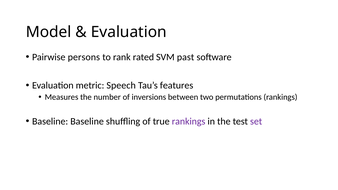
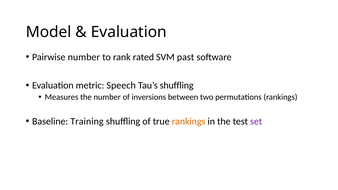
Pairwise persons: persons -> number
Tau’s features: features -> shuffling
Baseline Baseline: Baseline -> Training
rankings at (189, 121) colour: purple -> orange
